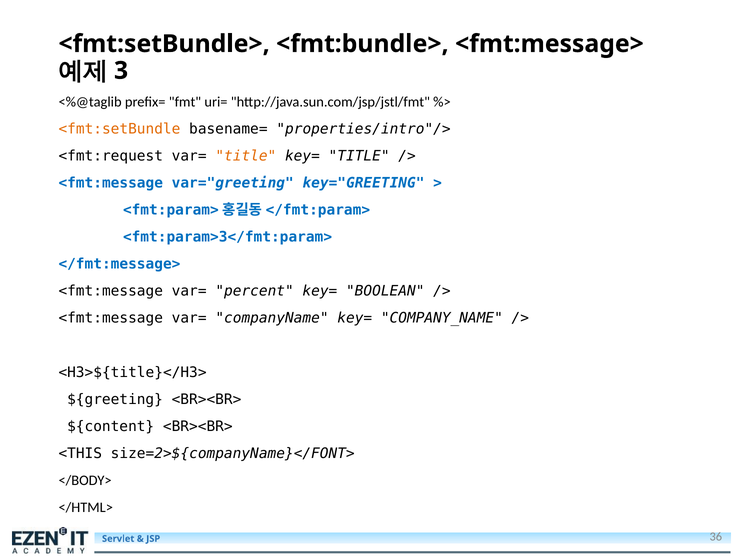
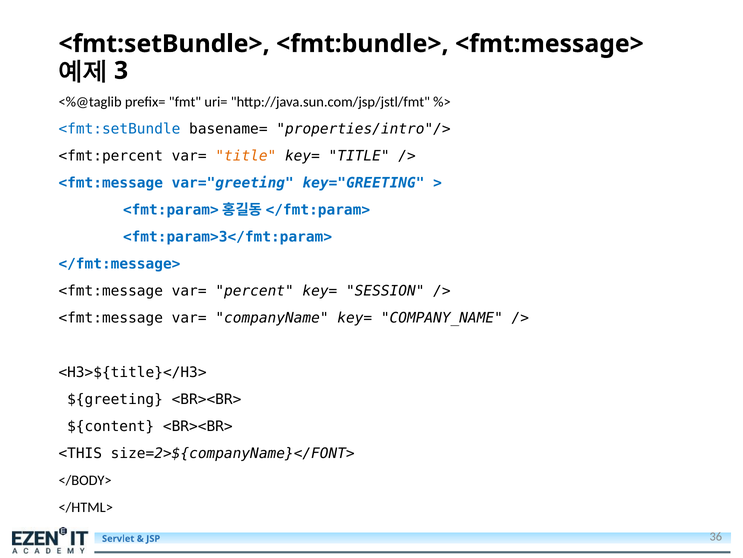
<fmt:setBundle colour: orange -> blue
<fmt:request: <fmt:request -> <fmt:percent
BOOLEAN: BOOLEAN -> SESSION
